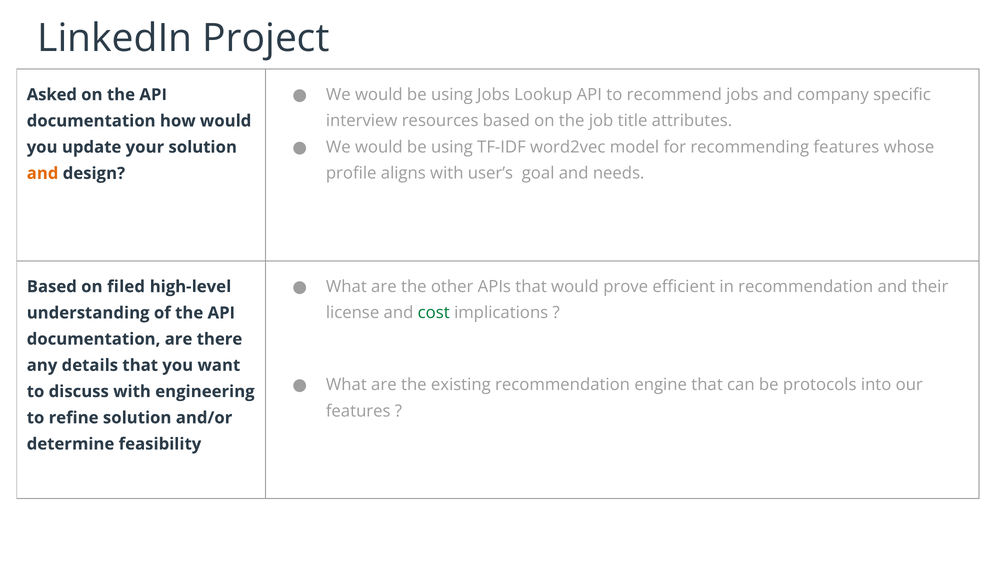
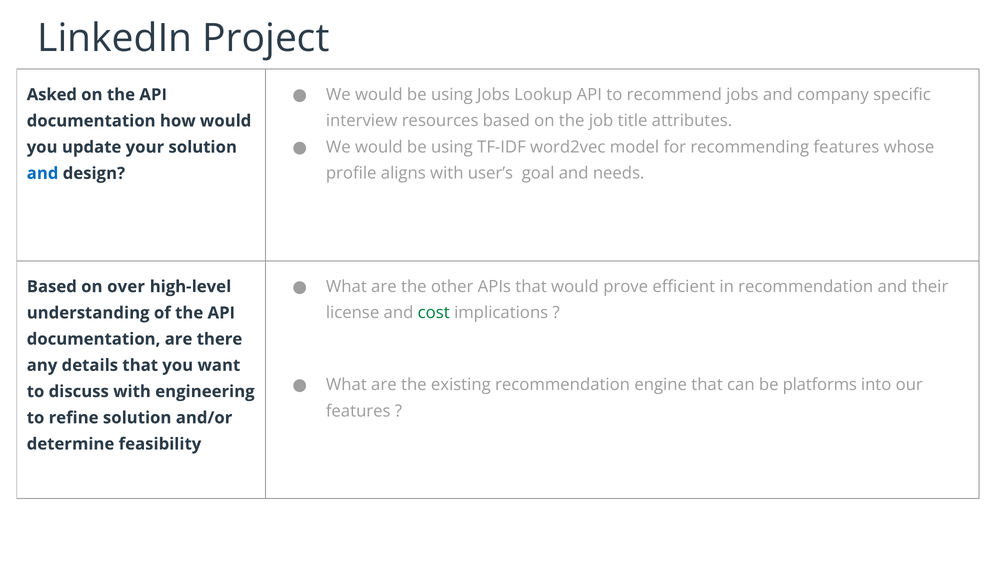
and at (43, 173) colour: orange -> blue
filed: filed -> over
protocols: protocols -> platforms
